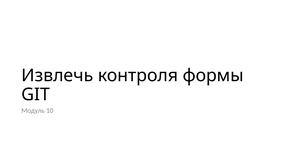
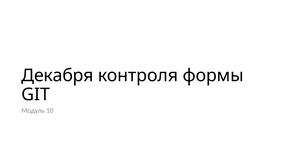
Извлечь: Извлечь -> Декабря
